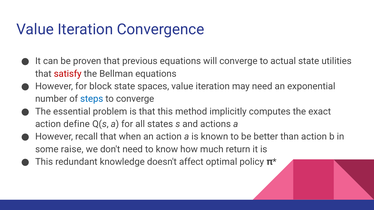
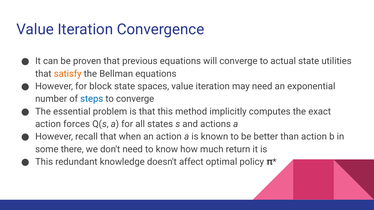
satisfy colour: red -> orange
define: define -> forces
raise: raise -> there
